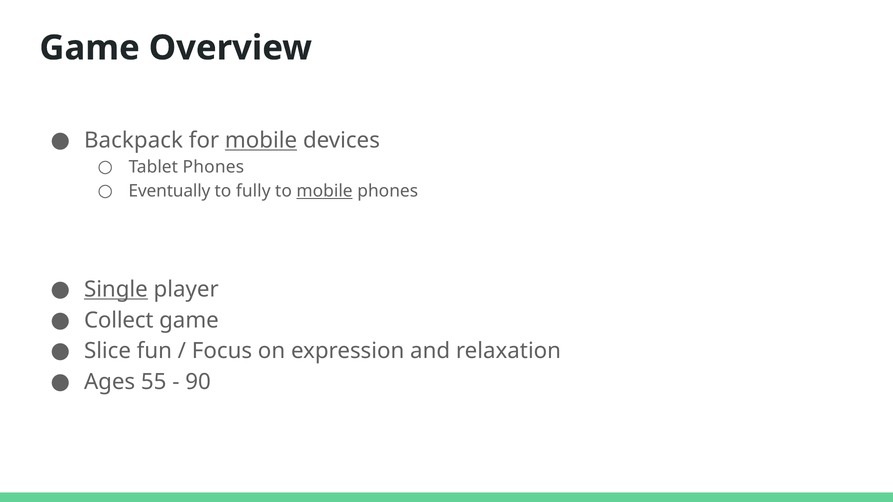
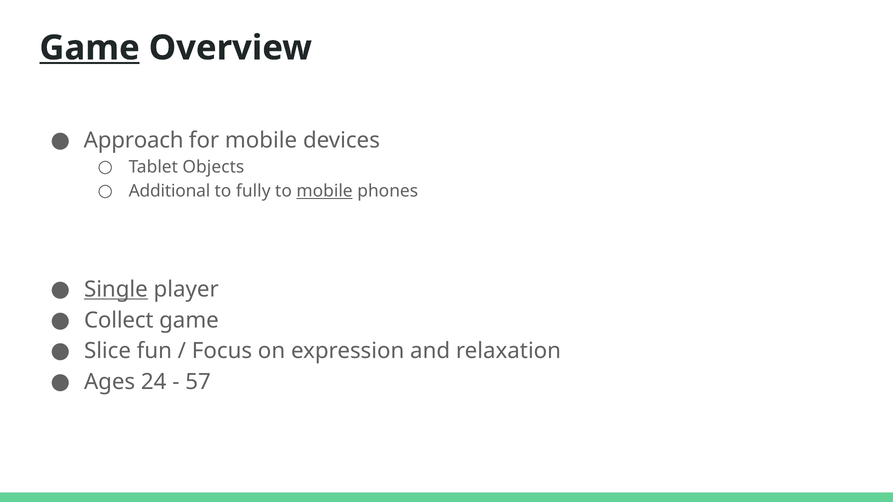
Game at (90, 48) underline: none -> present
Backpack: Backpack -> Approach
mobile at (261, 140) underline: present -> none
Tablet Phones: Phones -> Objects
Eventually: Eventually -> Additional
55: 55 -> 24
90: 90 -> 57
